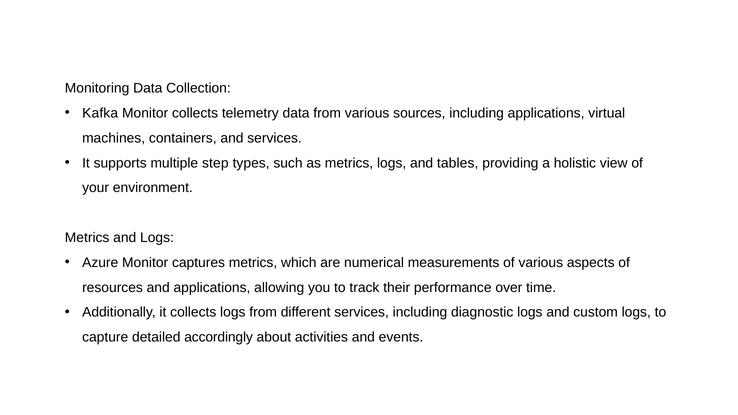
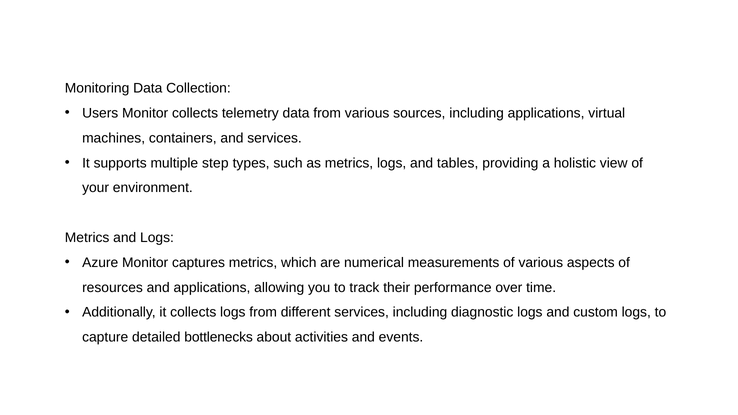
Kafka: Kafka -> Users
accordingly: accordingly -> bottlenecks
